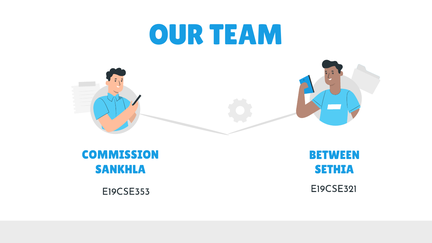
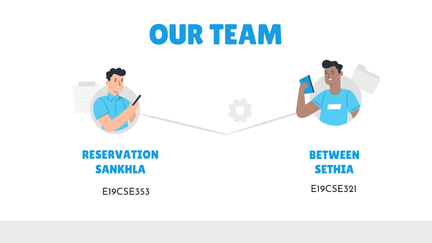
COMMISSION: COMMISSION -> RESERVATION
